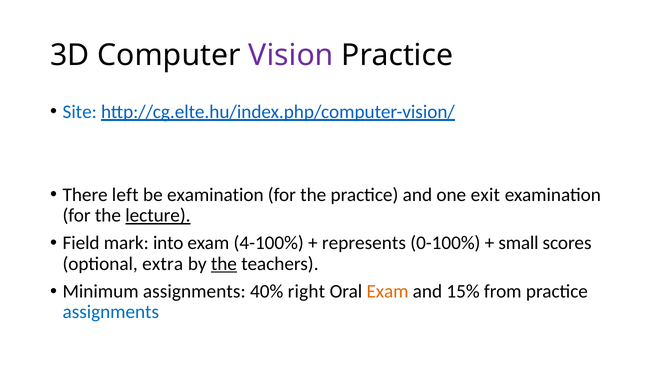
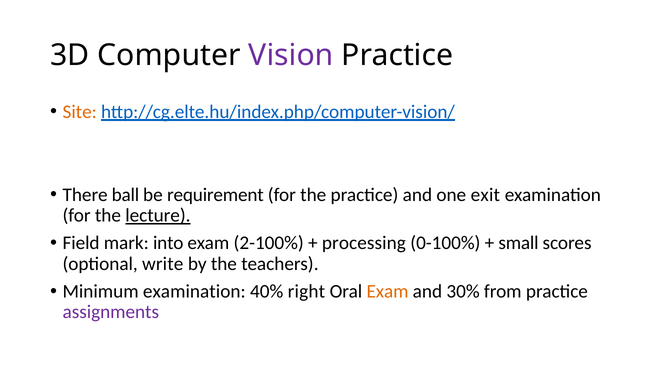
Site colour: blue -> orange
left: left -> ball
be examination: examination -> requirement
4-100%: 4-100% -> 2-100%
represents: represents -> processing
extra: extra -> write
the at (224, 264) underline: present -> none
Minimum assignments: assignments -> examination
15%: 15% -> 30%
assignments at (111, 312) colour: blue -> purple
